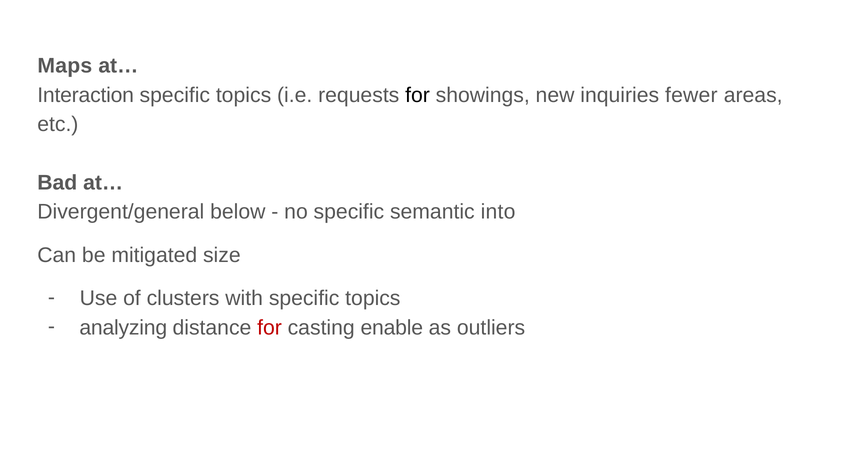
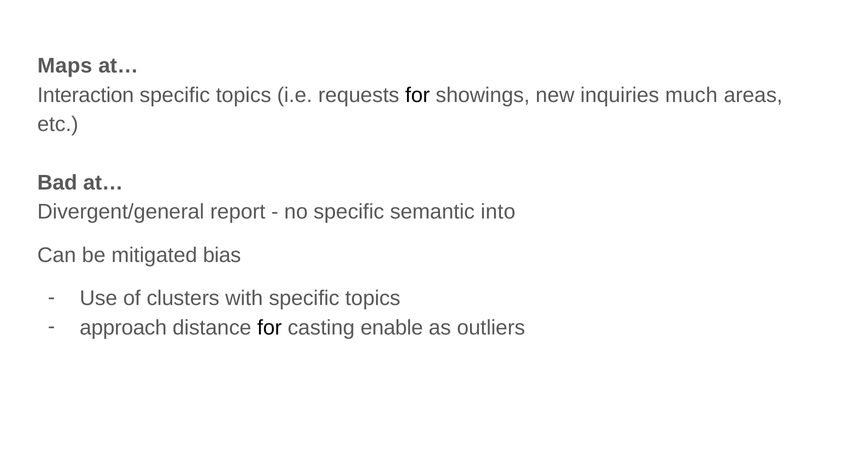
fewer: fewer -> much
below: below -> report
size: size -> bias
analyzing: analyzing -> approach
for at (270, 328) colour: red -> black
